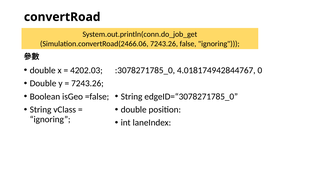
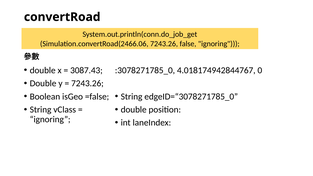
4202.03: 4202.03 -> 3087.43
